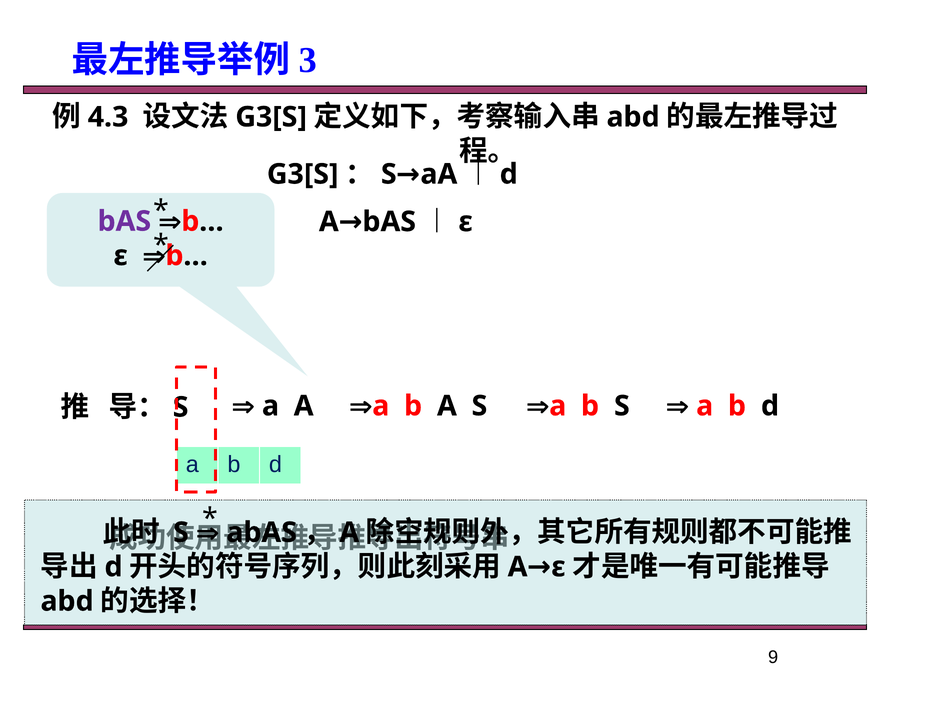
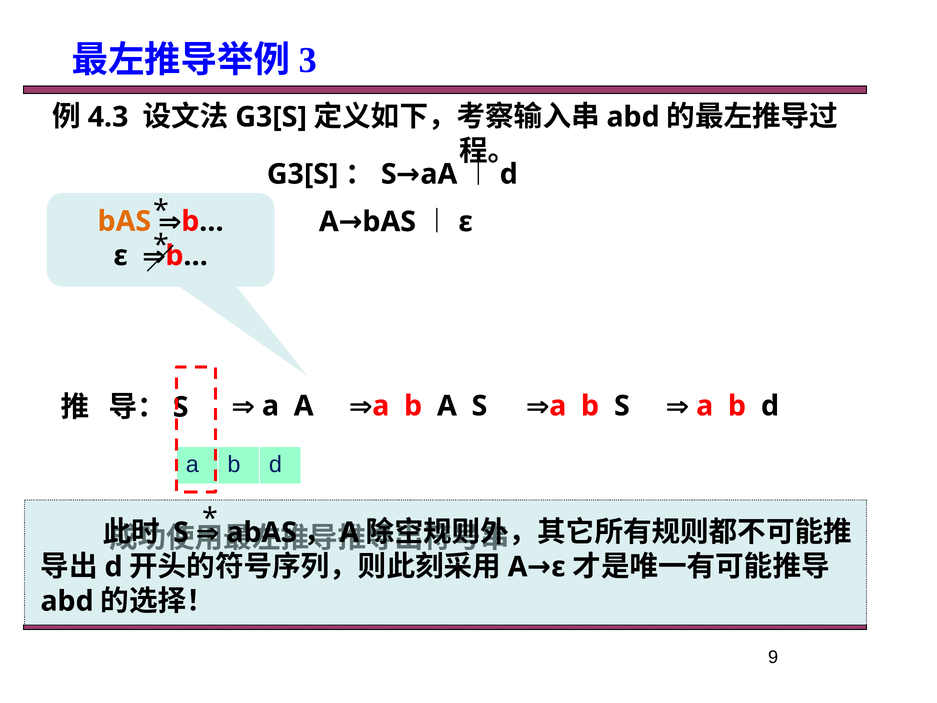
bAS at (124, 221) colour: purple -> orange
